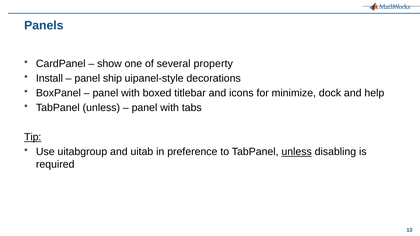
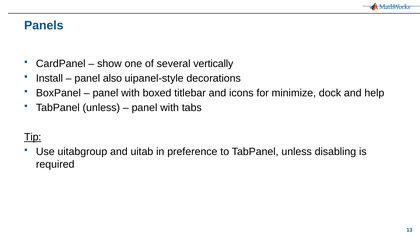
property: property -> vertically
ship: ship -> also
unless at (297, 152) underline: present -> none
